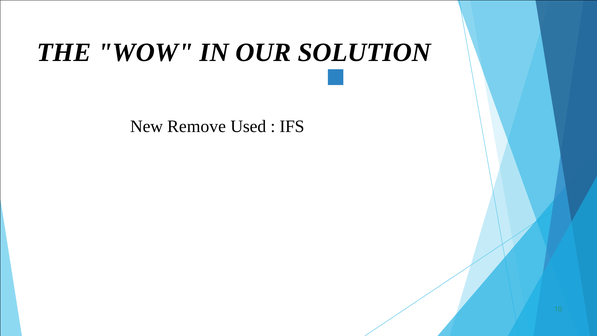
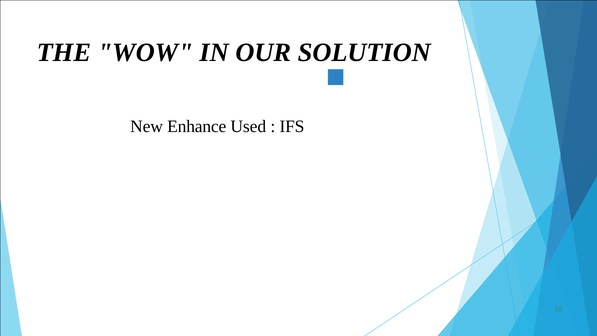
Remove: Remove -> Enhance
